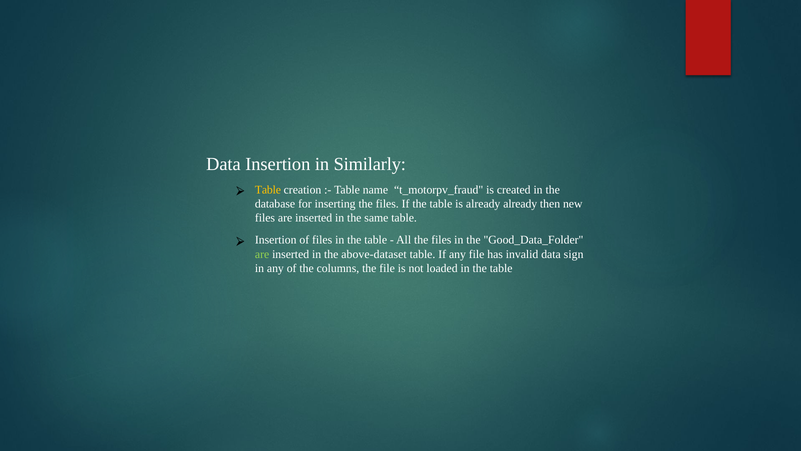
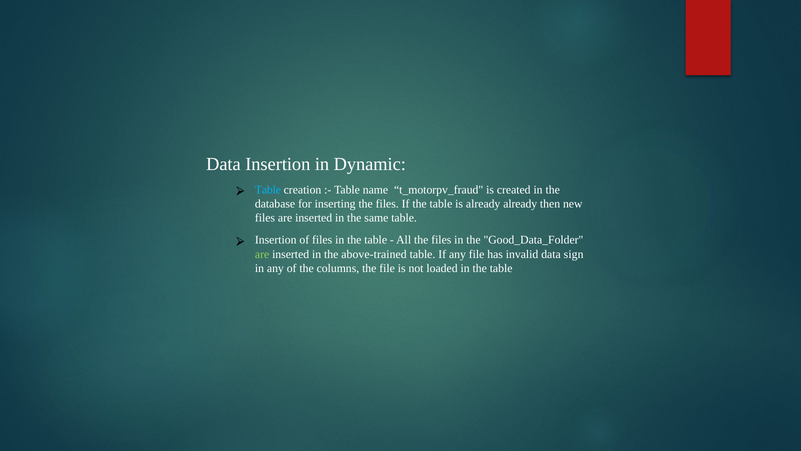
Similarly: Similarly -> Dynamic
Table at (268, 190) colour: yellow -> light blue
above-dataset: above-dataset -> above-trained
